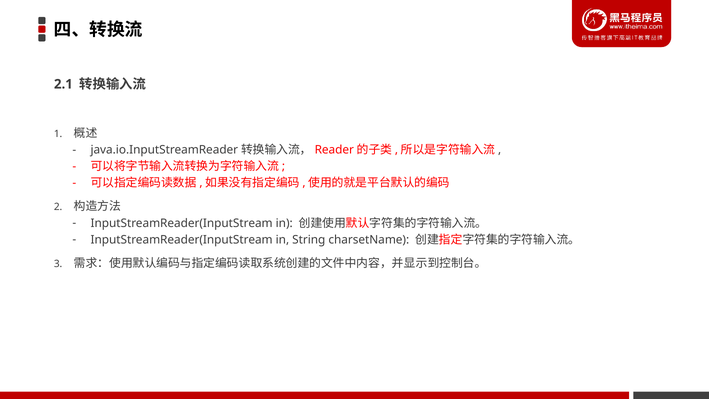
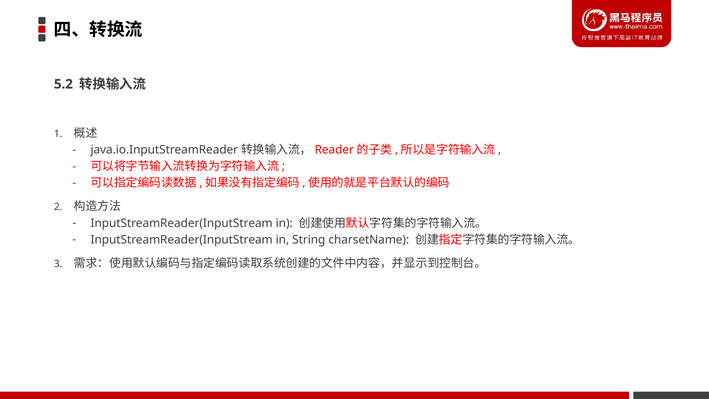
2.1: 2.1 -> 5.2
